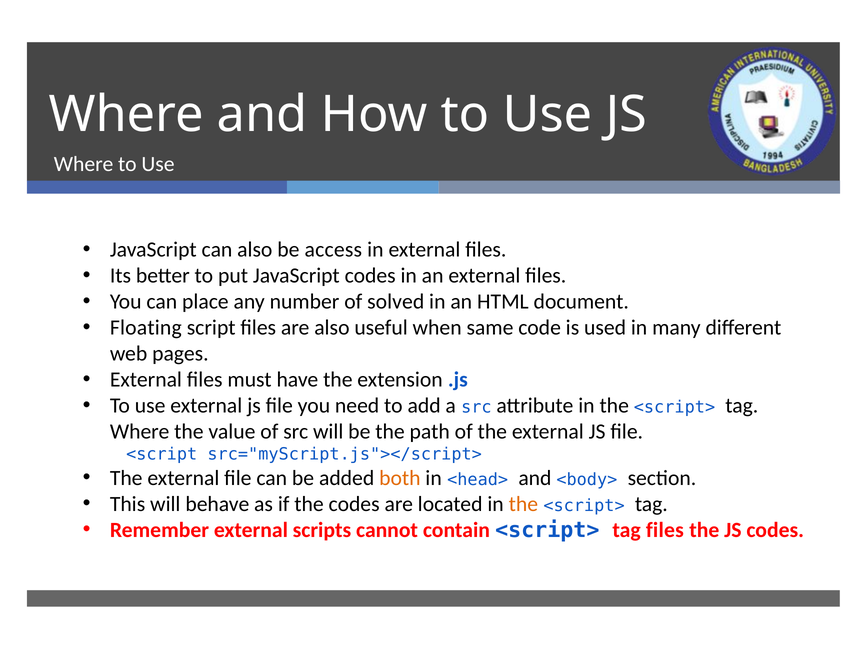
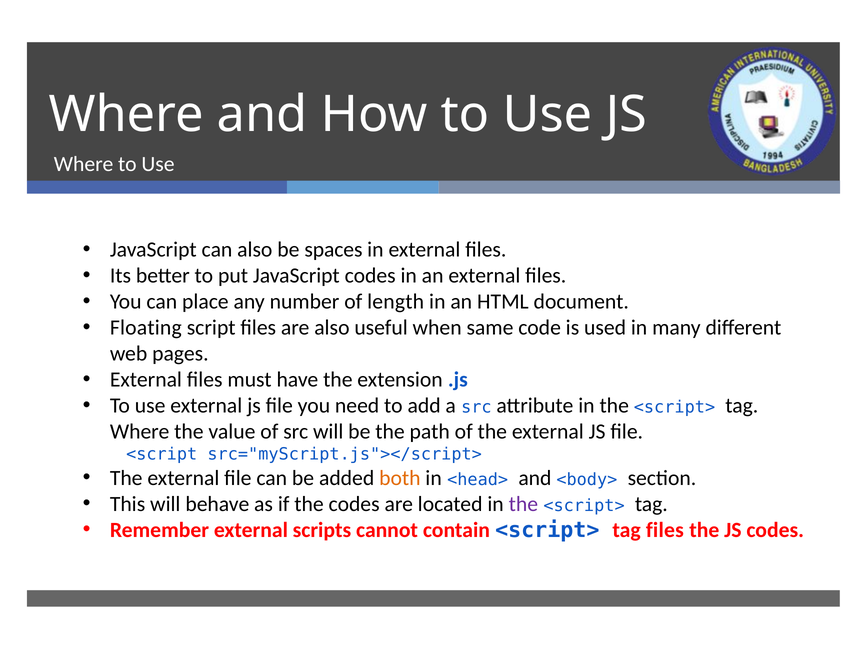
access: access -> spaces
solved: solved -> length
the at (523, 504) colour: orange -> purple
